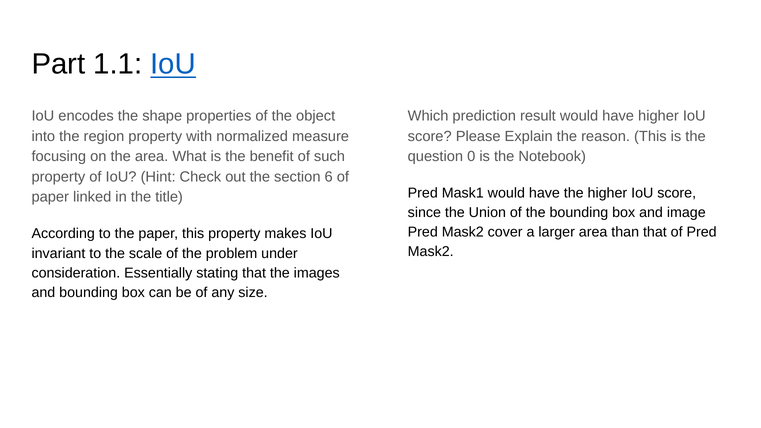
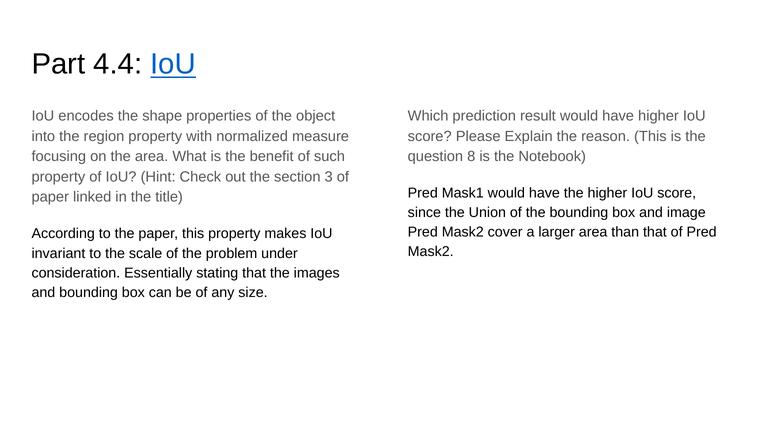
1.1: 1.1 -> 4.4
0: 0 -> 8
6: 6 -> 3
